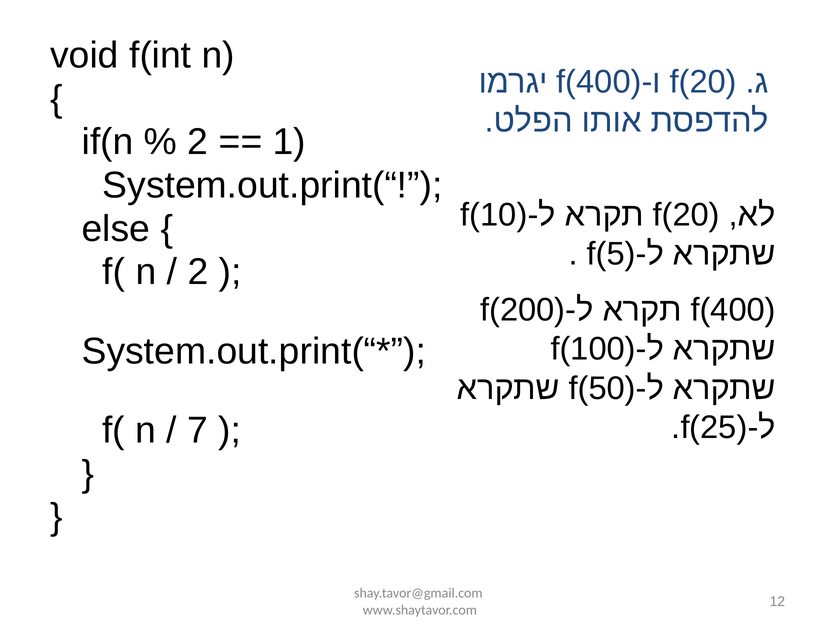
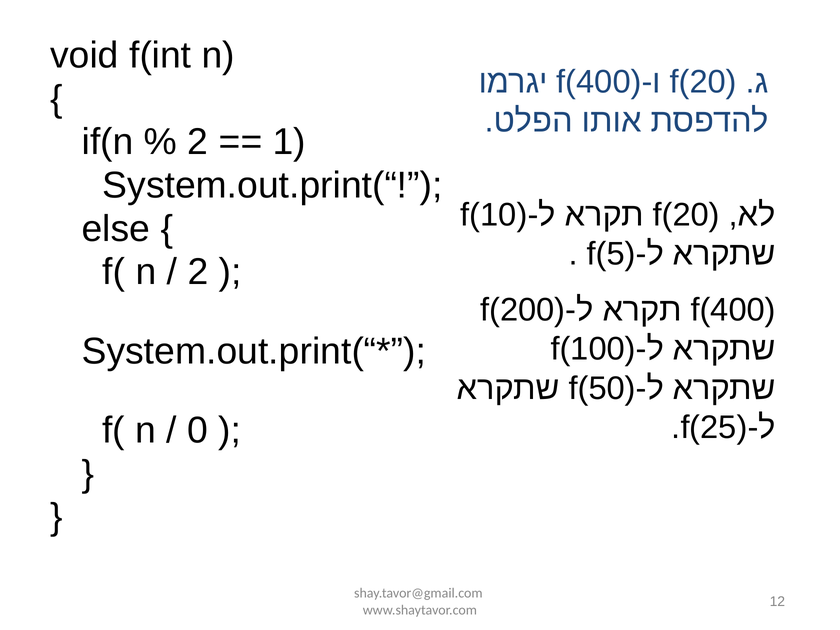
7: 7 -> 0
